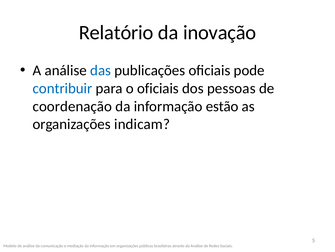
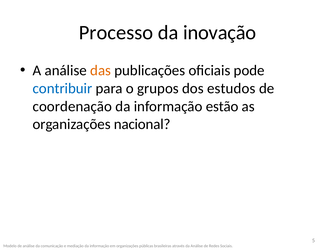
Relatório: Relatório -> Processo
das colour: blue -> orange
o oficiais: oficiais -> grupos
pessoas: pessoas -> estudos
indicam: indicam -> nacional
